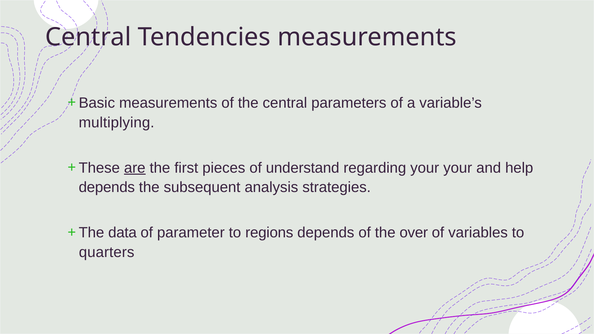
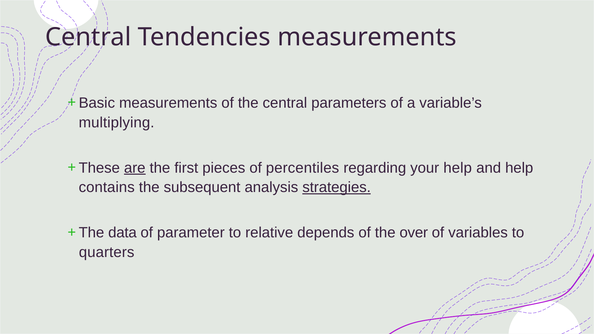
understand: understand -> percentiles
your your: your -> help
depends at (107, 187): depends -> contains
strategies underline: none -> present
regions: regions -> relative
